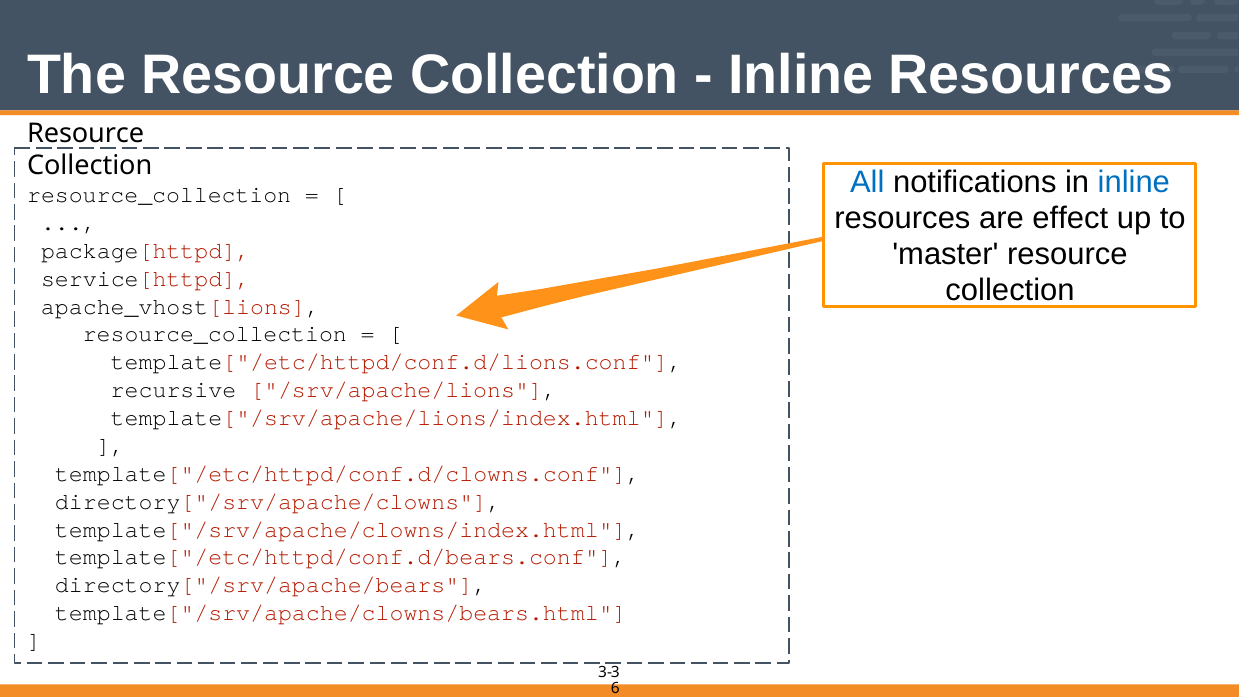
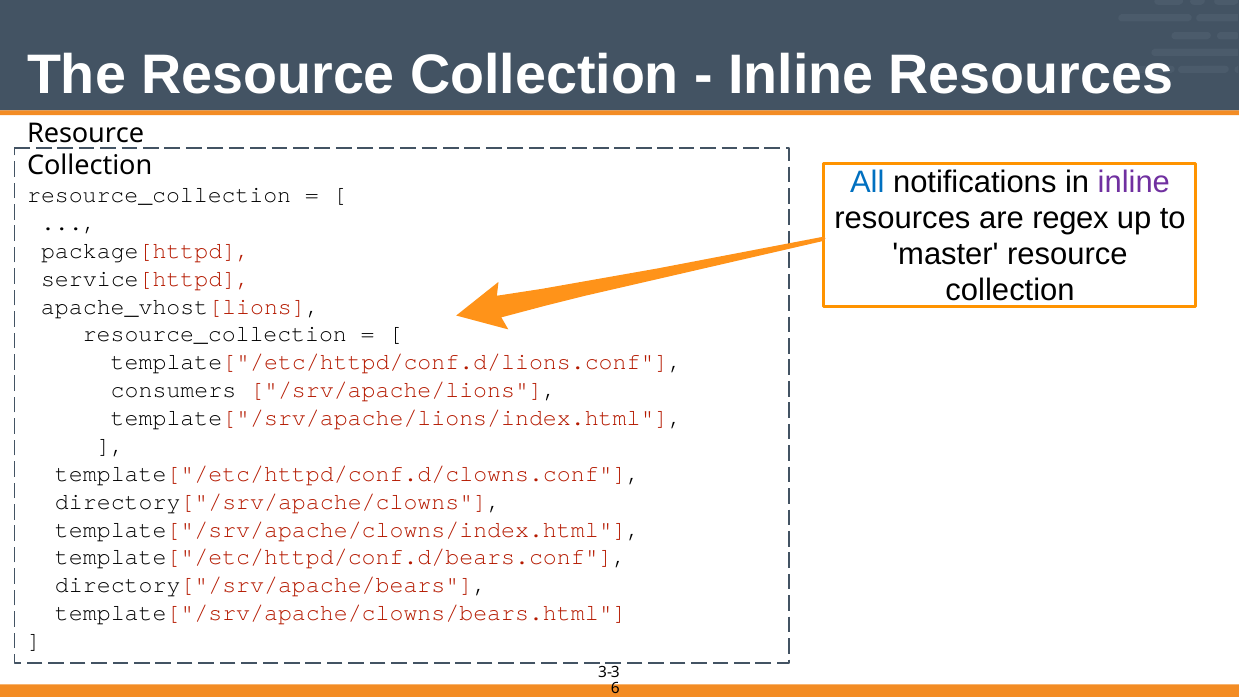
inline at (1134, 182) colour: blue -> purple
effect: effect -> regex
recursive: recursive -> consumers
